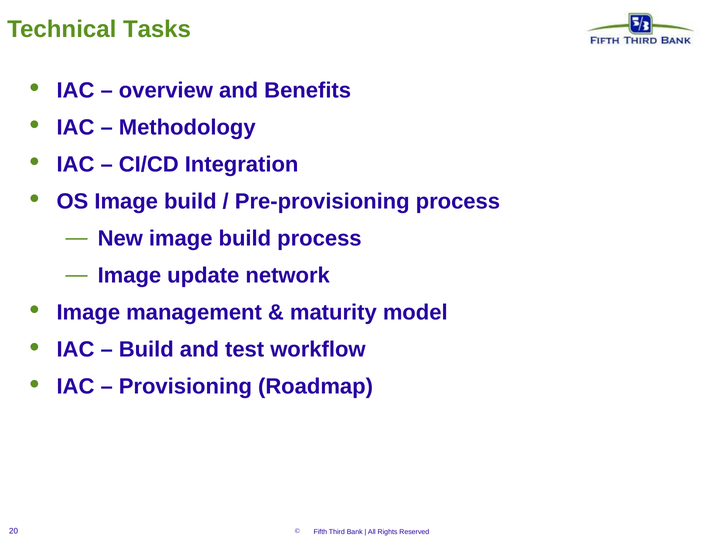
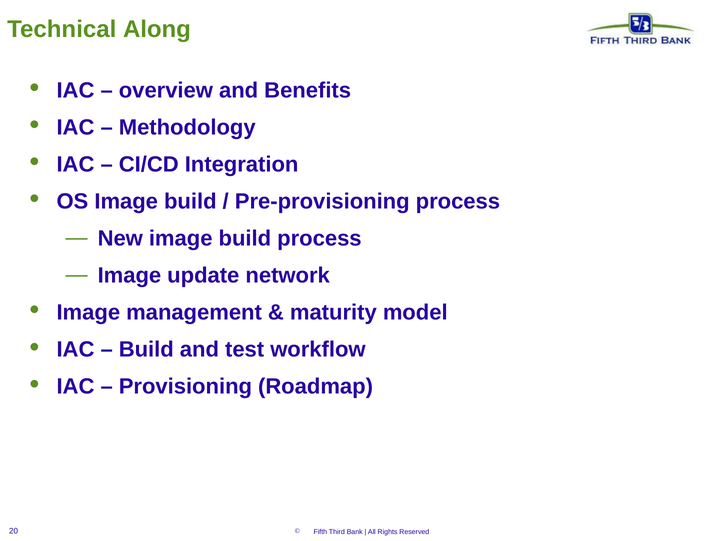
Tasks: Tasks -> Along
